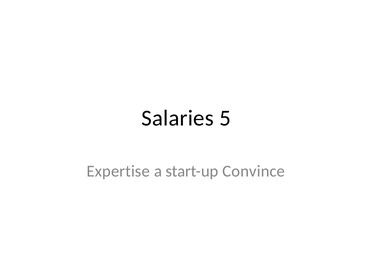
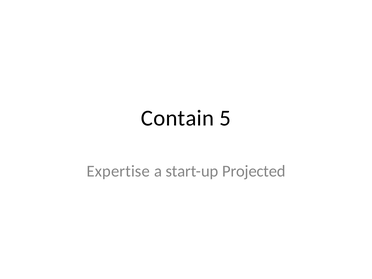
Salaries: Salaries -> Contain
Convince: Convince -> Projected
